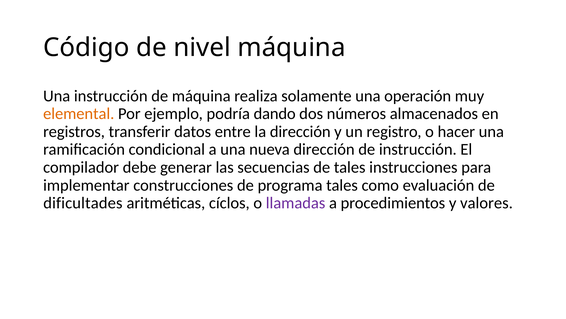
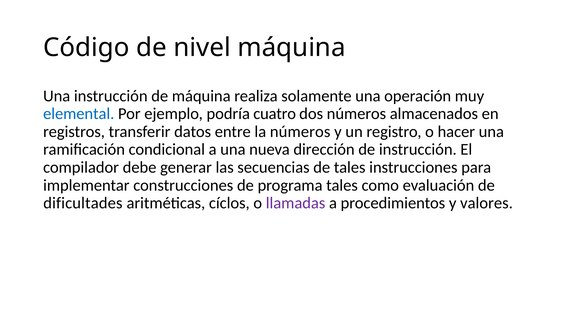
elemental colour: orange -> blue
dando: dando -> cuatro
la dirección: dirección -> números
